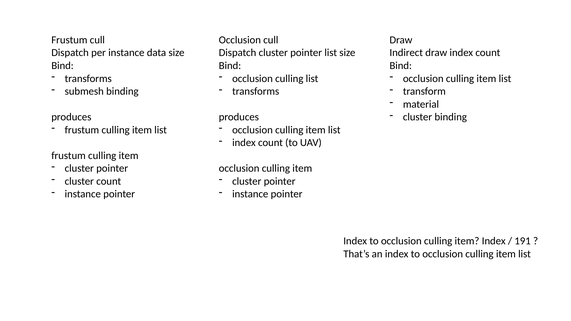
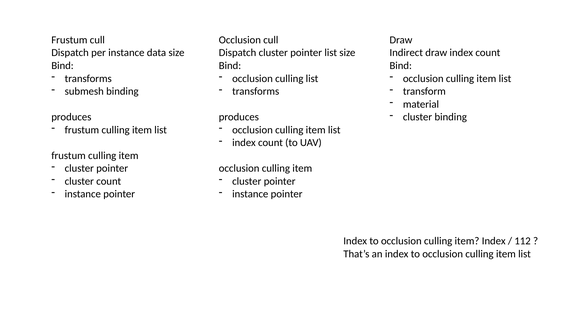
191: 191 -> 112
